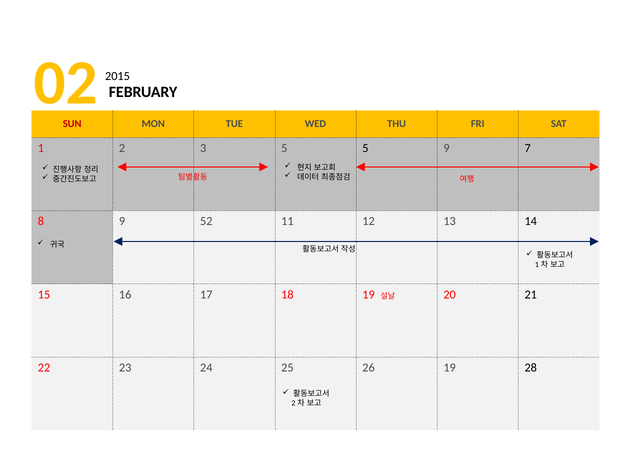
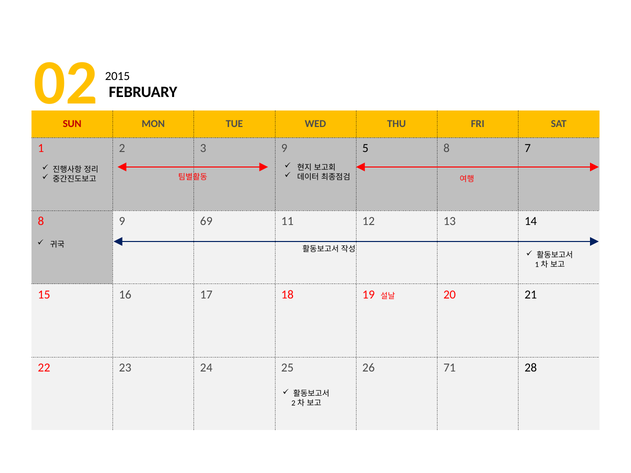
3 5: 5 -> 9
5 9: 9 -> 8
52: 52 -> 69
26 19: 19 -> 71
